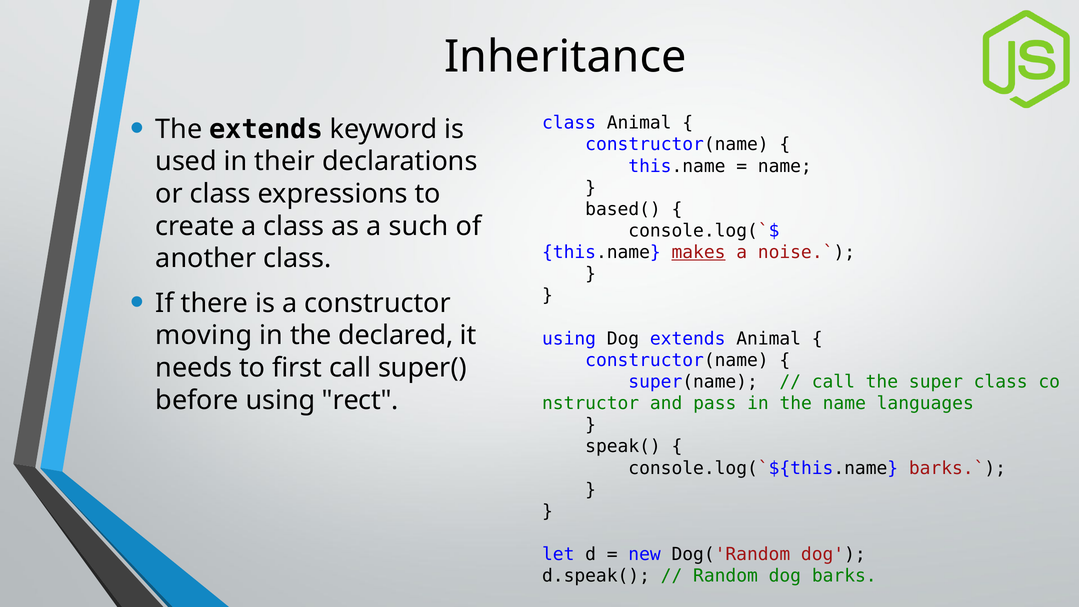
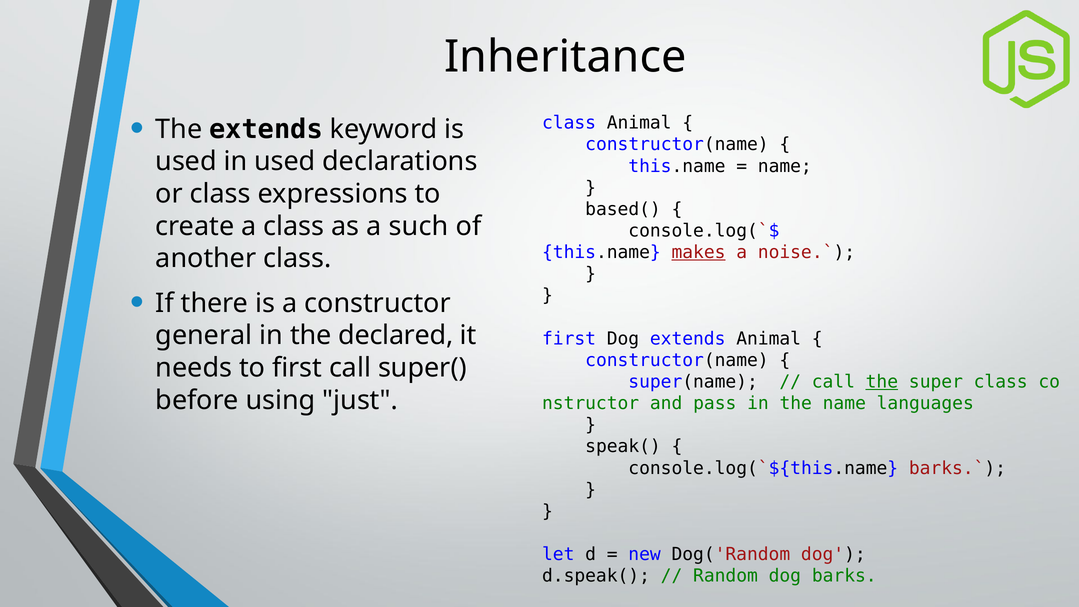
in their: their -> used
moving: moving -> general
using at (569, 339): using -> first
the at (882, 382) underline: none -> present
rect: rect -> just
